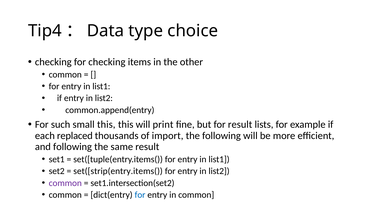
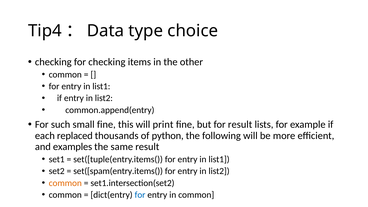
small this: this -> fine
import: import -> python
and following: following -> examples
set([strip(entry.items(: set([strip(entry.items( -> set([spam(entry.items(
common at (65, 183) colour: purple -> orange
